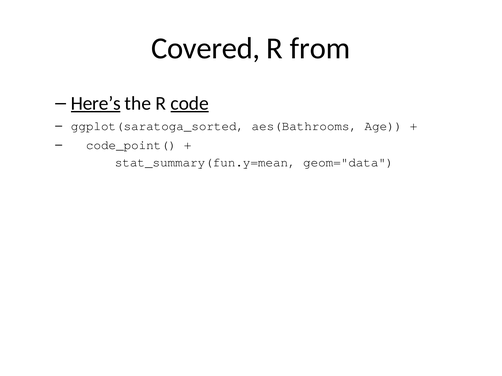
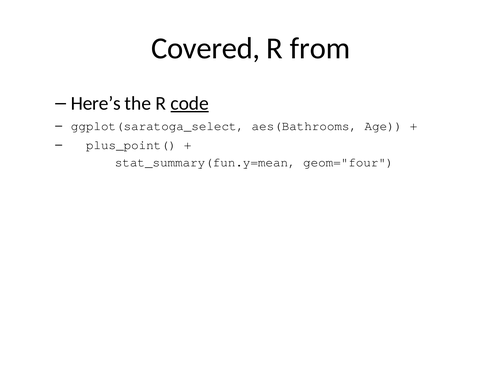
Here’s underline: present -> none
ggplot(saratoga_sorted: ggplot(saratoga_sorted -> ggplot(saratoga_select
code_point(: code_point( -> plus_point(
geom="data: geom="data -> geom="four
